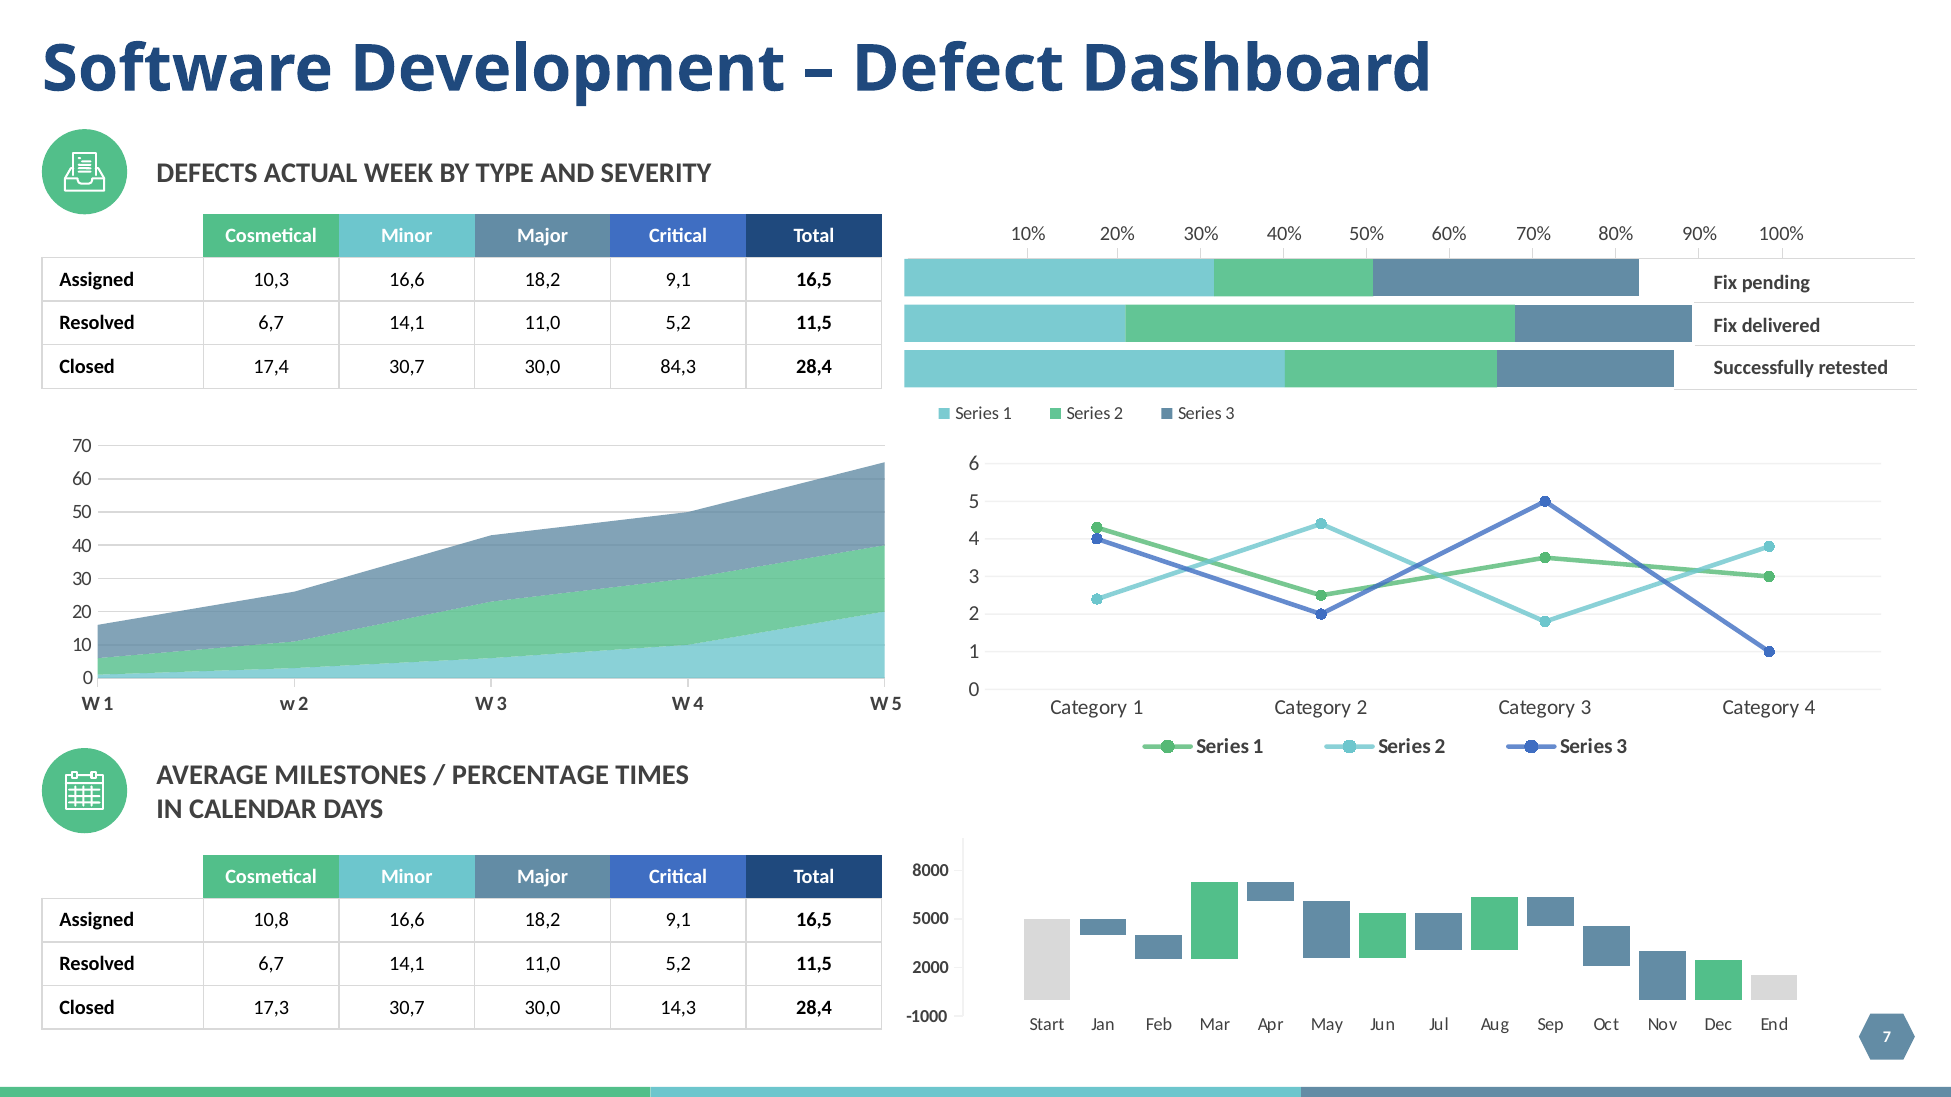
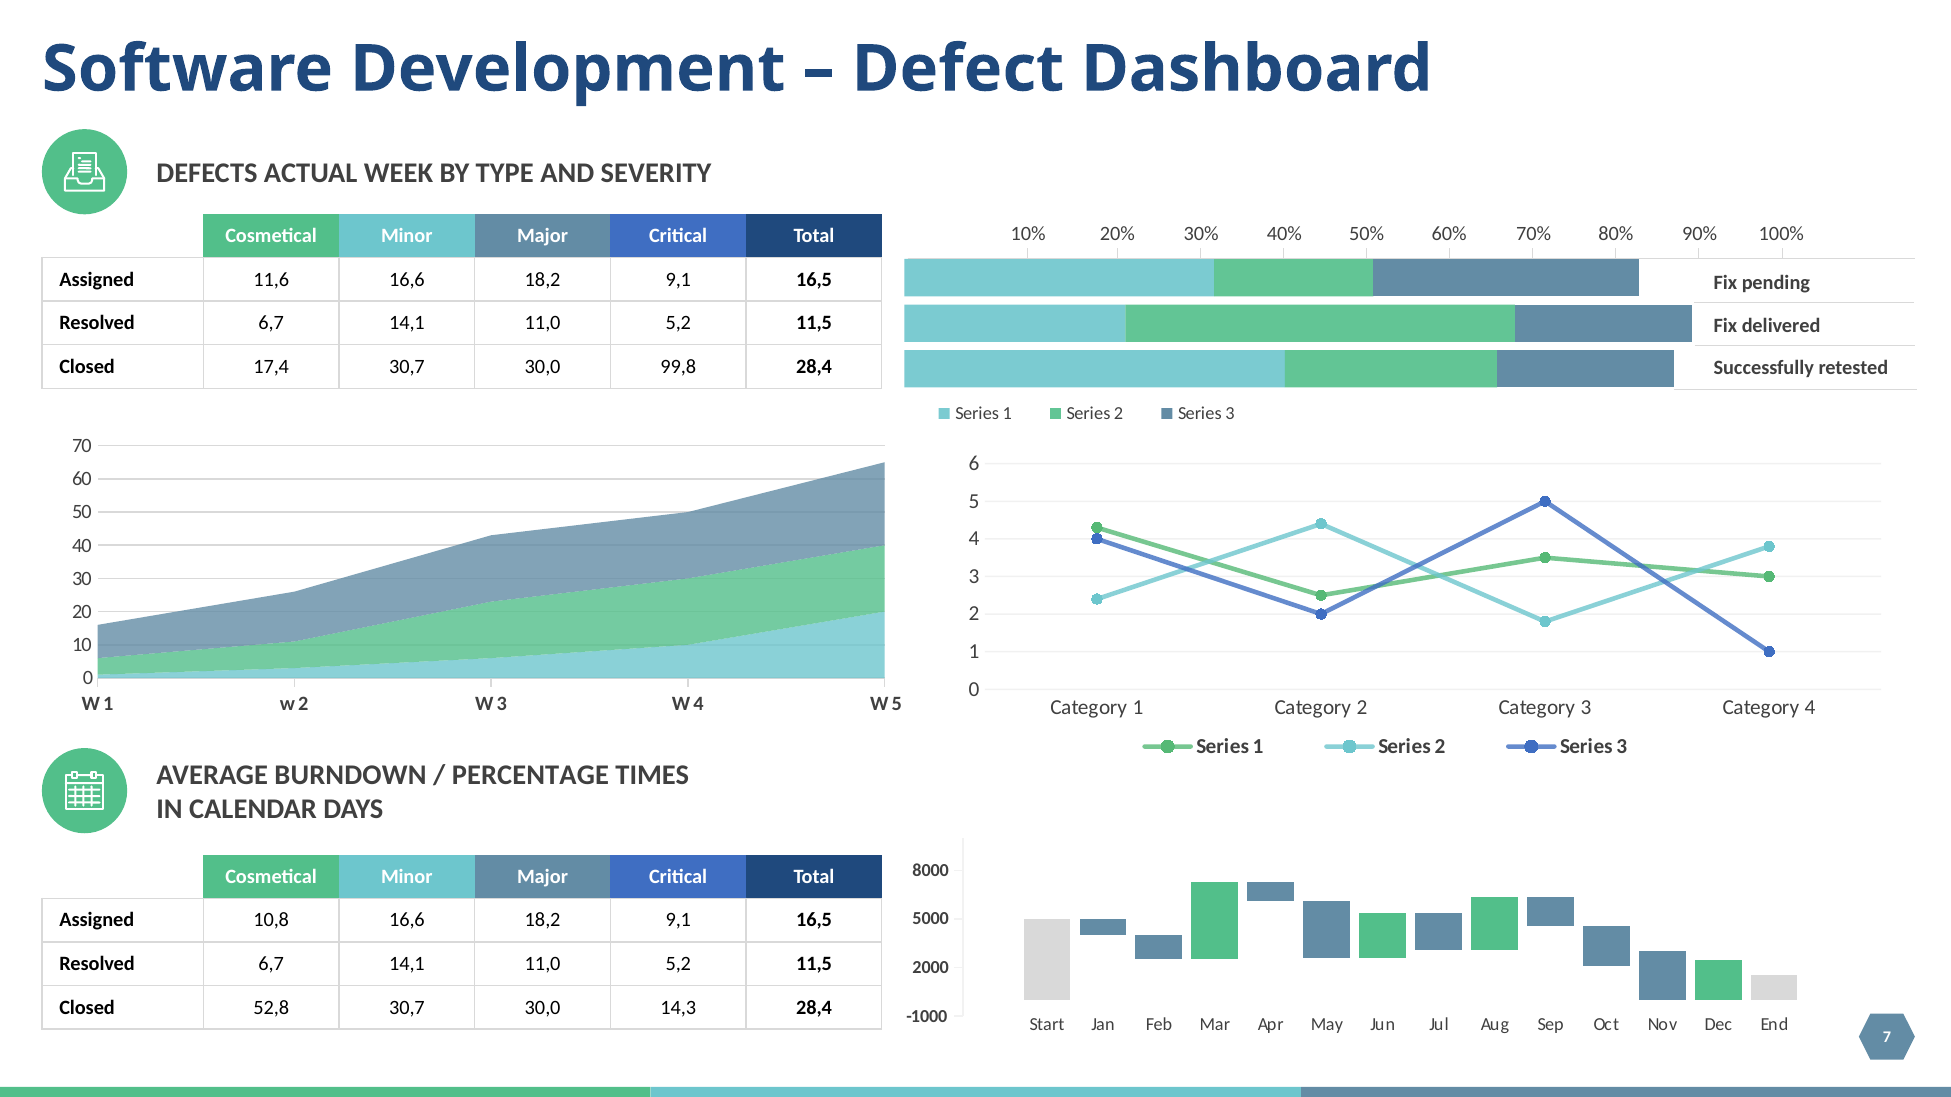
10,3: 10,3 -> 11,6
84,3: 84,3 -> 99,8
MILESTONES: MILESTONES -> BURNDOWN
17,3: 17,3 -> 52,8
